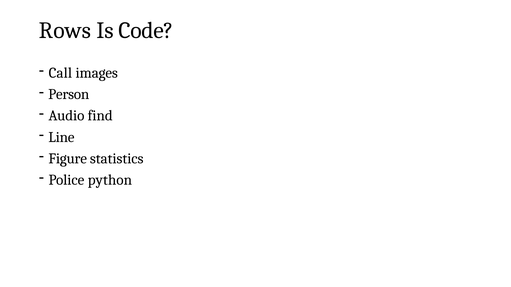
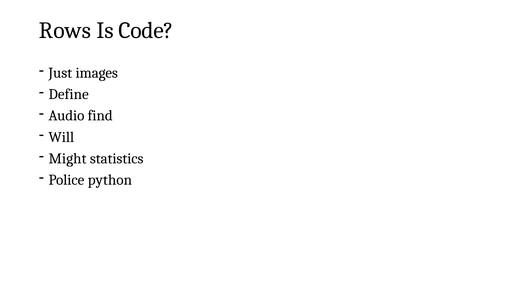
Call: Call -> Just
Person: Person -> Define
Line: Line -> Will
Figure: Figure -> Might
